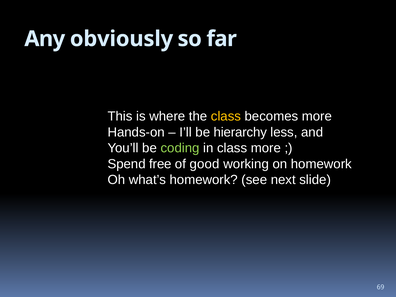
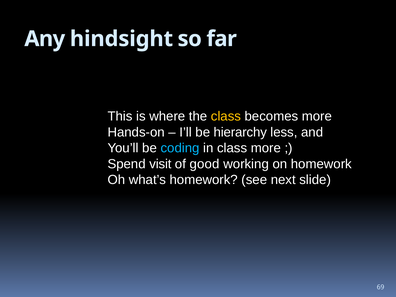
obviously: obviously -> hindsight
coding colour: light green -> light blue
free: free -> visit
